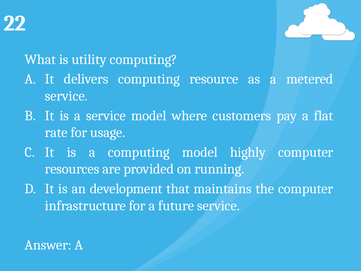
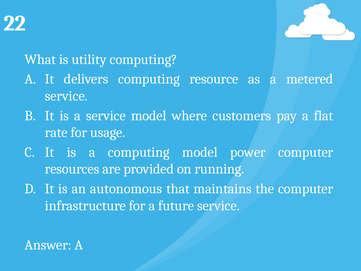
highly: highly -> power
development: development -> autonomous
